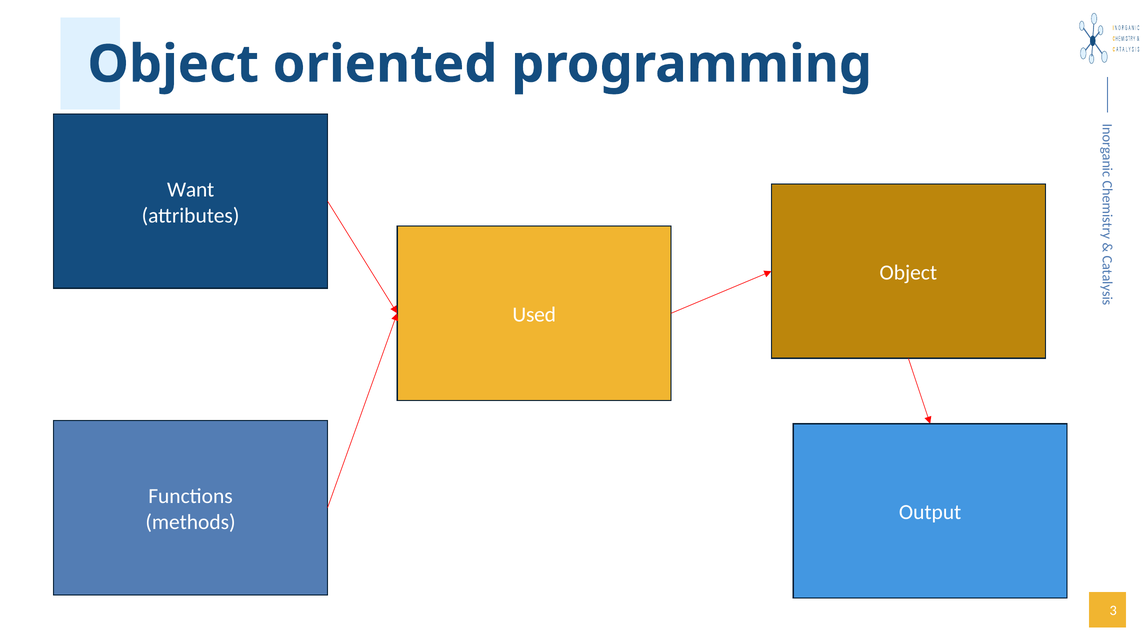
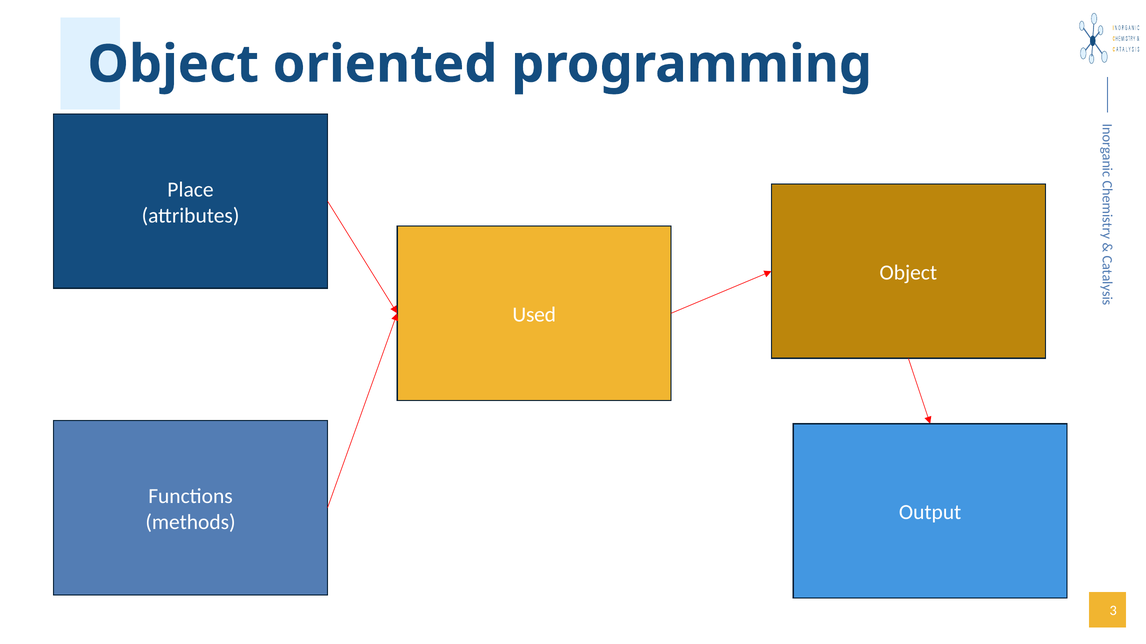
Want: Want -> Place
